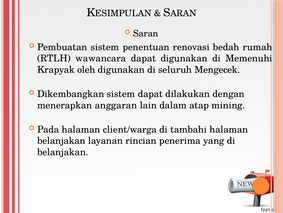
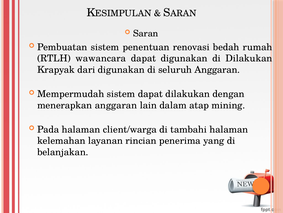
di Memenuhi: Memenuhi -> Dilakukan
oleh: oleh -> dari
seluruh Mengecek: Mengecek -> Anggaran
Dikembangkan: Dikembangkan -> Mempermudah
belanjakan at (61, 140): belanjakan -> kelemahan
